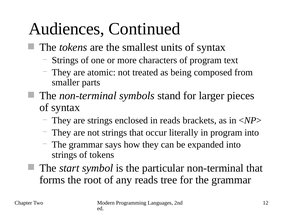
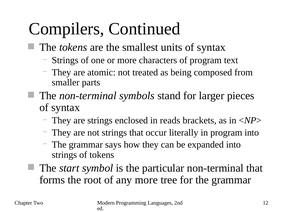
Audiences: Audiences -> Compilers
any reads: reads -> more
